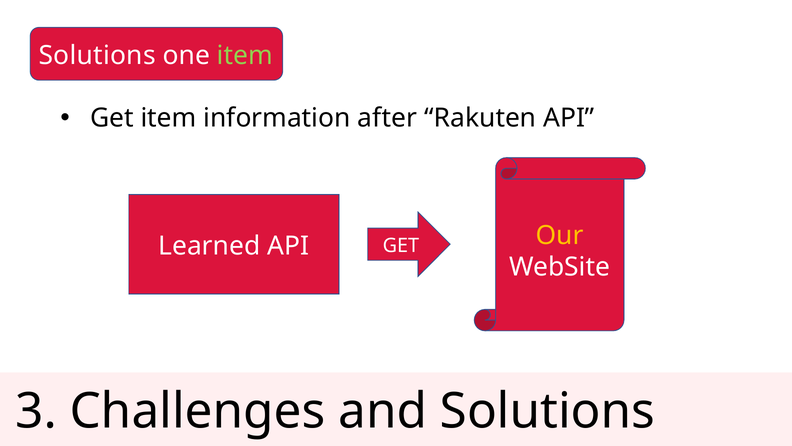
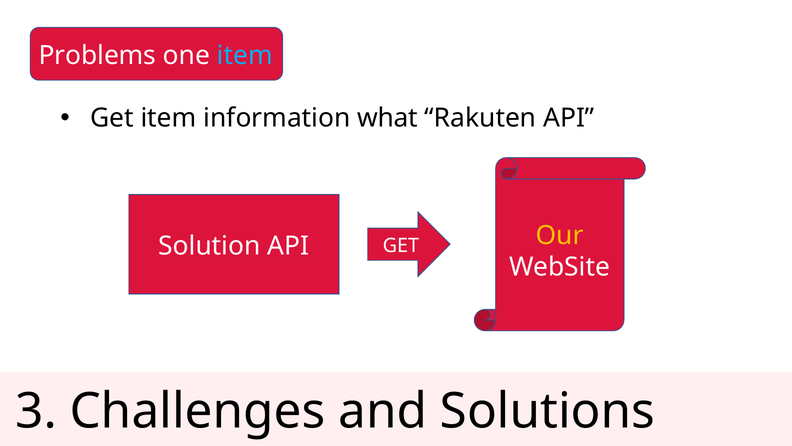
Solutions at (97, 56): Solutions -> Problems
item at (245, 56) colour: light green -> light blue
after: after -> what
Learned: Learned -> Solution
